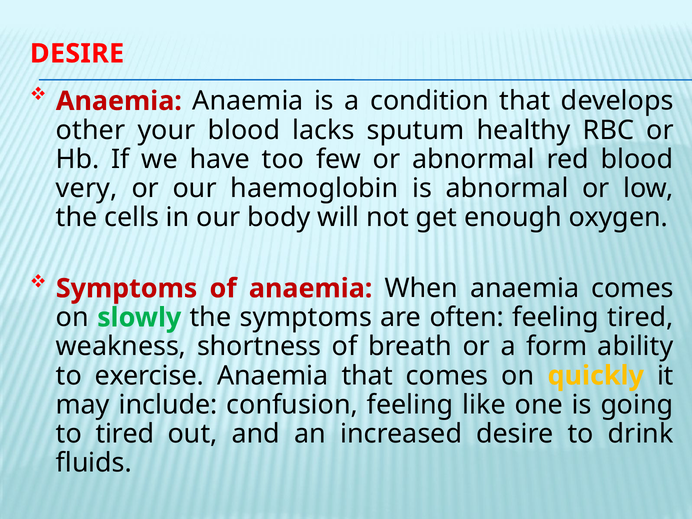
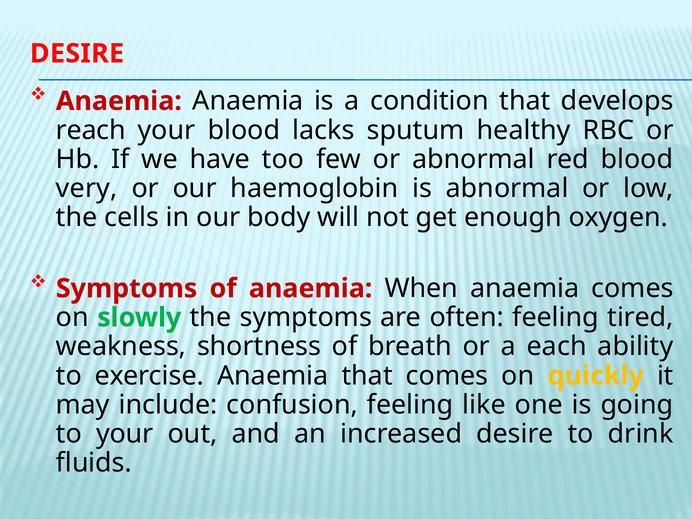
other: other -> reach
form: form -> each
to tired: tired -> your
